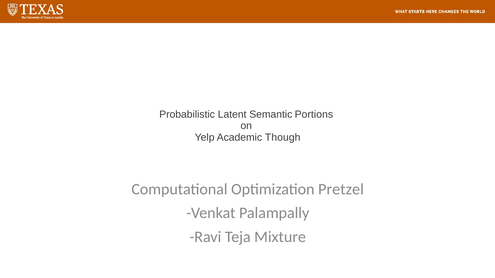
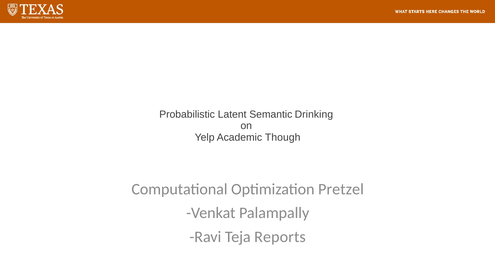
Portions: Portions -> Drinking
Mixture: Mixture -> Reports
